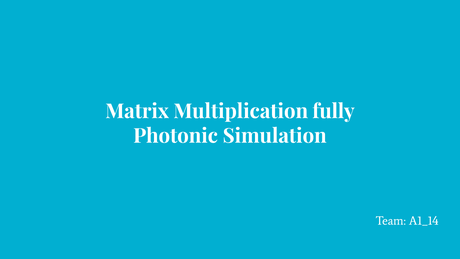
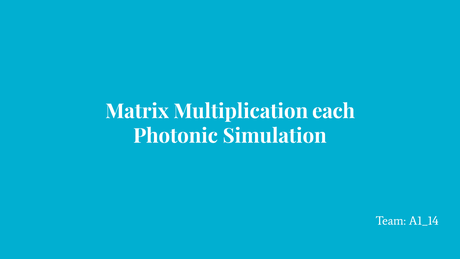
fully: fully -> each
